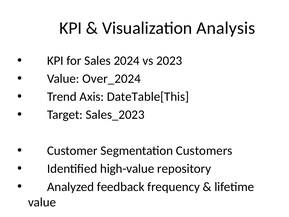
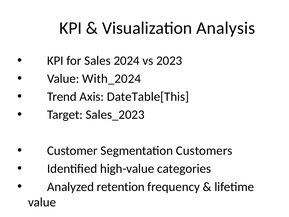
Over_2024: Over_2024 -> With_2024
repository: repository -> categories
feedback: feedback -> retention
